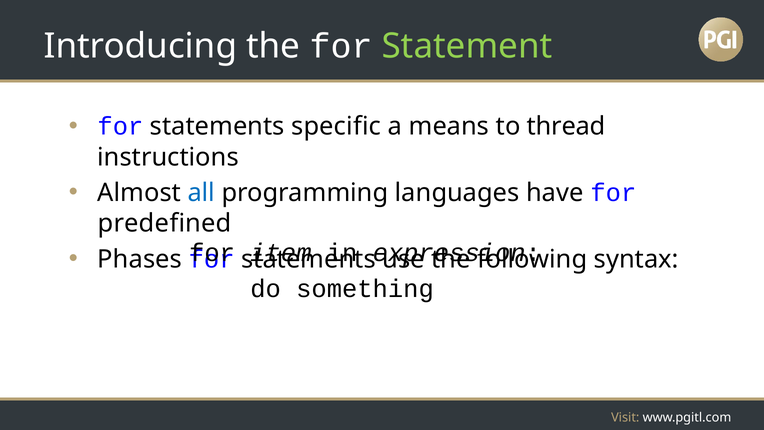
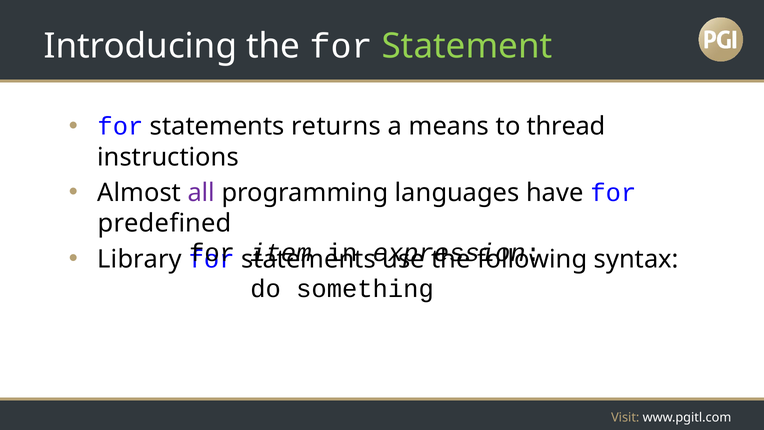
specific: specific -> returns
all colour: blue -> purple
Phases: Phases -> Library
